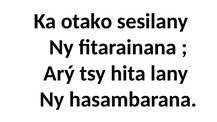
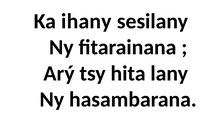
otako: otako -> ihany
